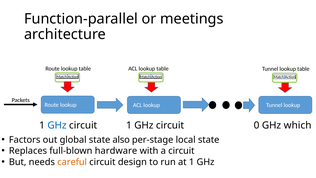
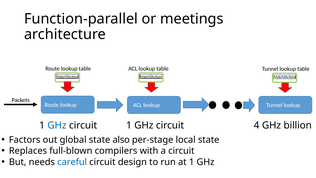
0: 0 -> 4
which: which -> billion
hardware: hardware -> compilers
careful colour: orange -> blue
